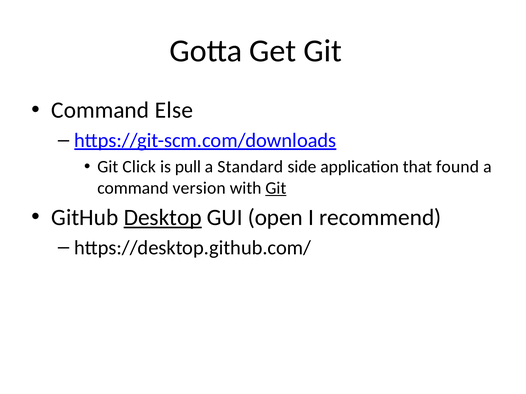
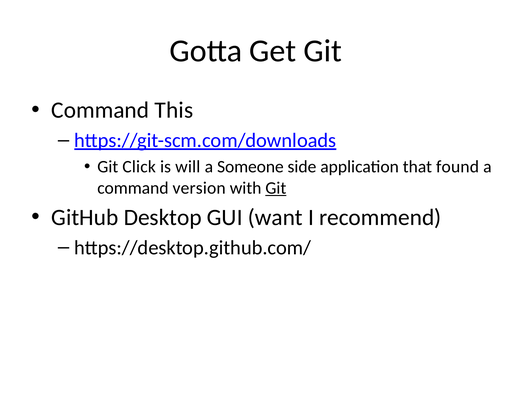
Else: Else -> This
pull: pull -> will
Standard: Standard -> Someone
Desktop underline: present -> none
open: open -> want
